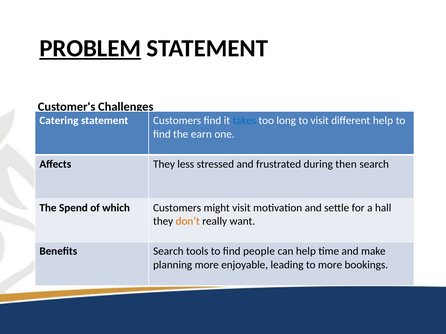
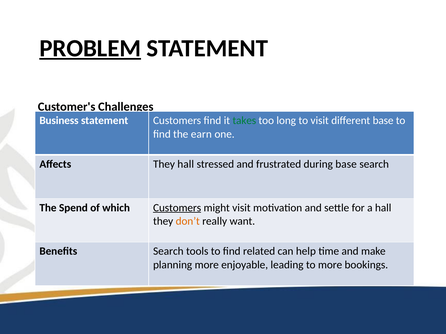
Catering: Catering -> Business
takes colour: blue -> green
different help: help -> base
They less: less -> hall
during then: then -> base
Customers at (177, 208) underline: none -> present
people: people -> related
